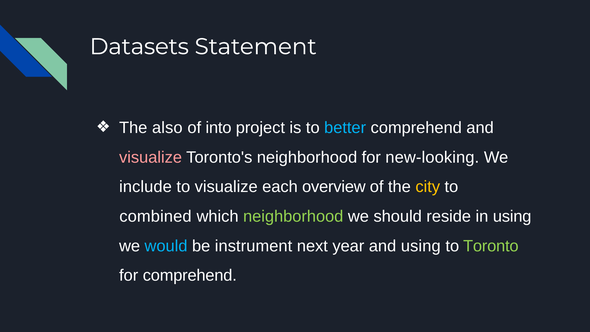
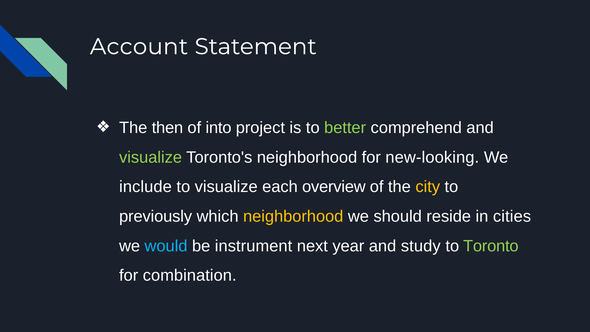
Datasets: Datasets -> Account
also: also -> then
better colour: light blue -> light green
visualize at (151, 157) colour: pink -> light green
combined: combined -> previously
neighborhood at (293, 216) colour: light green -> yellow
in using: using -> cities
and using: using -> study
for comprehend: comprehend -> combination
